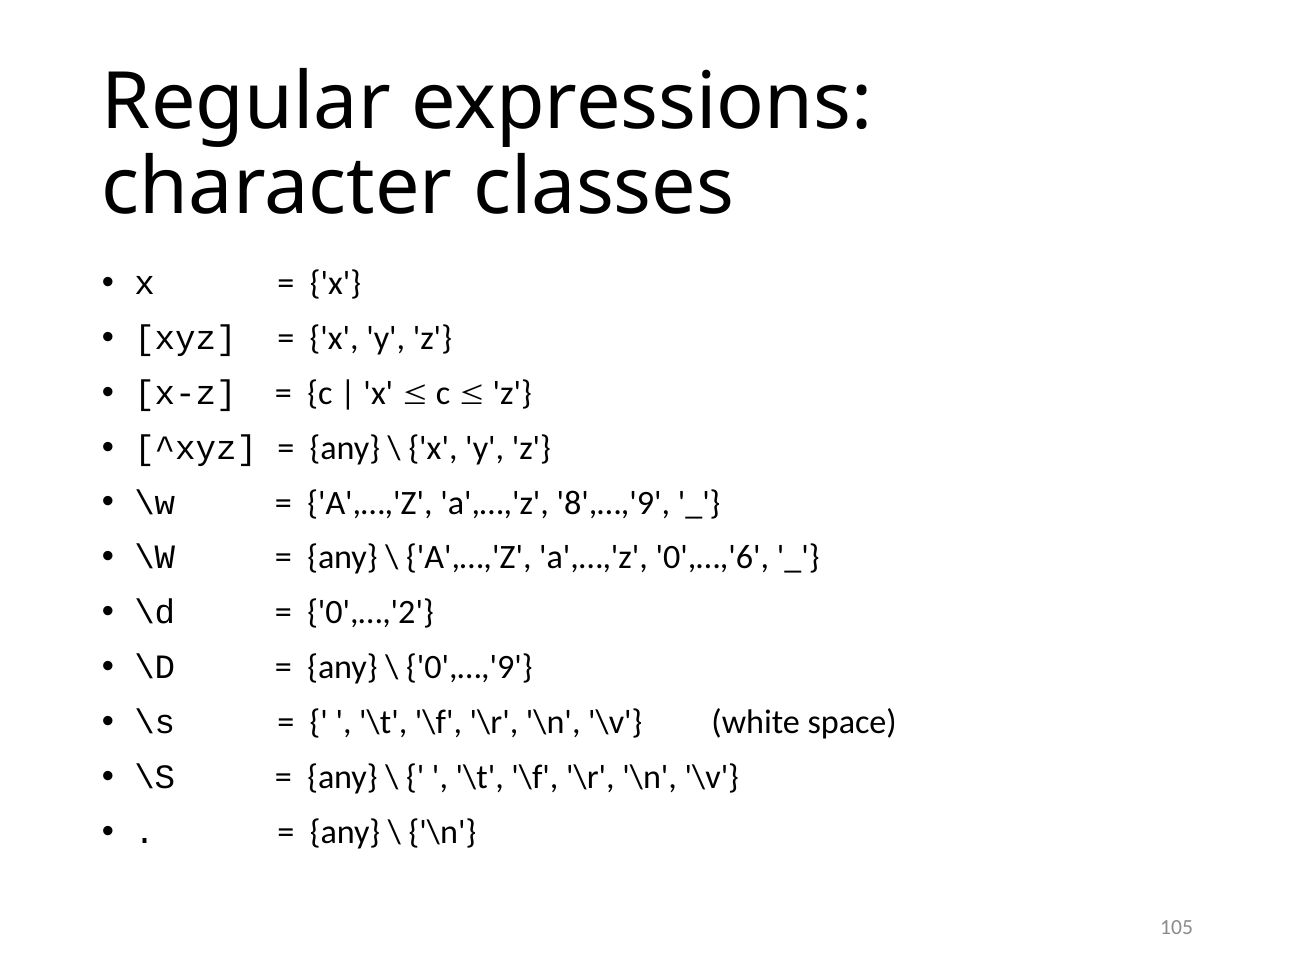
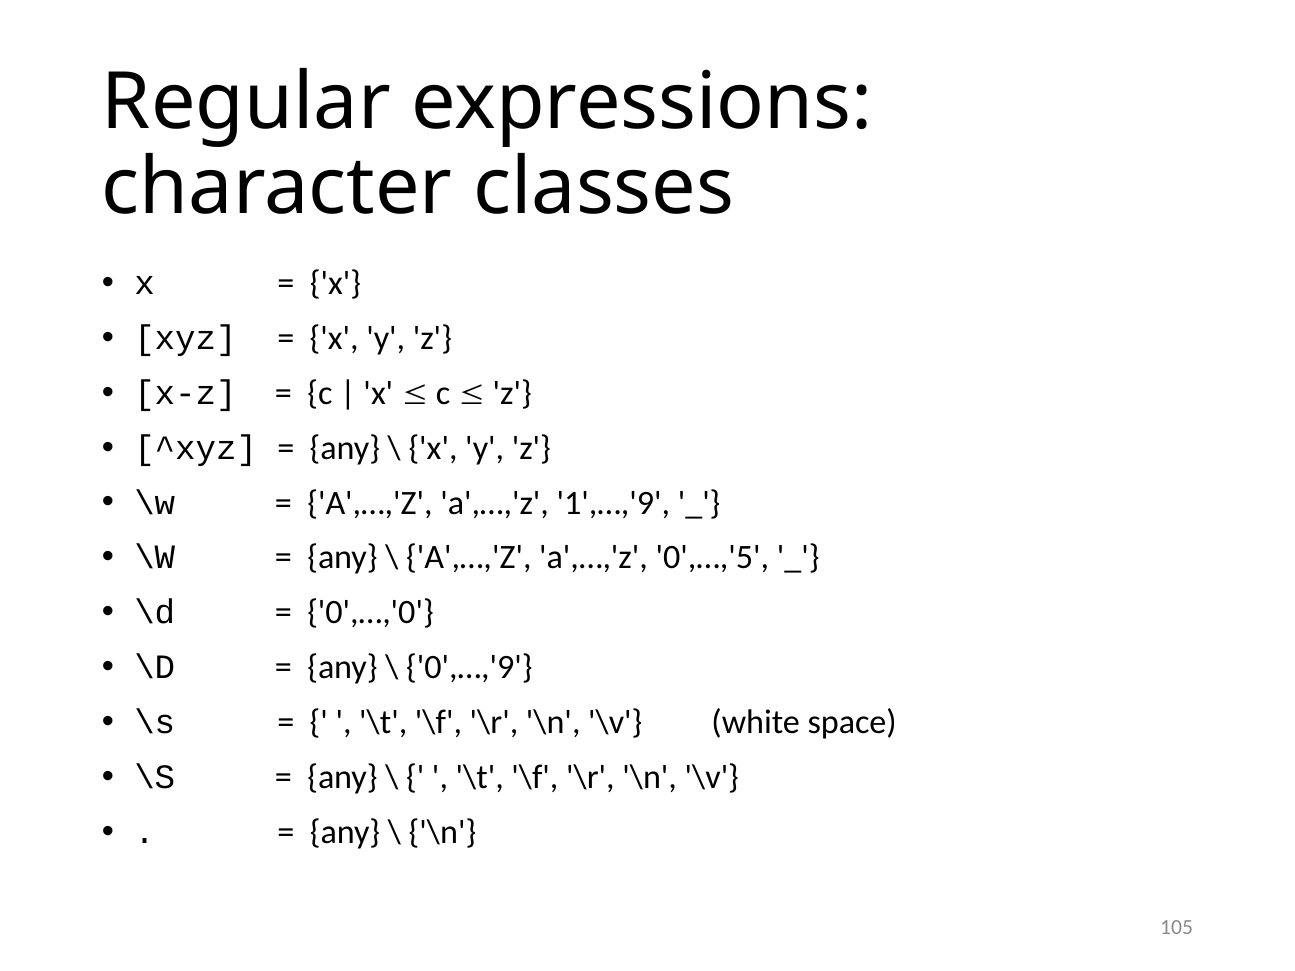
8',…,'9: 8',…,'9 -> 1',…,'9
0',…,'6: 0',…,'6 -> 0',…,'5
0',…,'2: 0',…,'2 -> 0',…,'0
